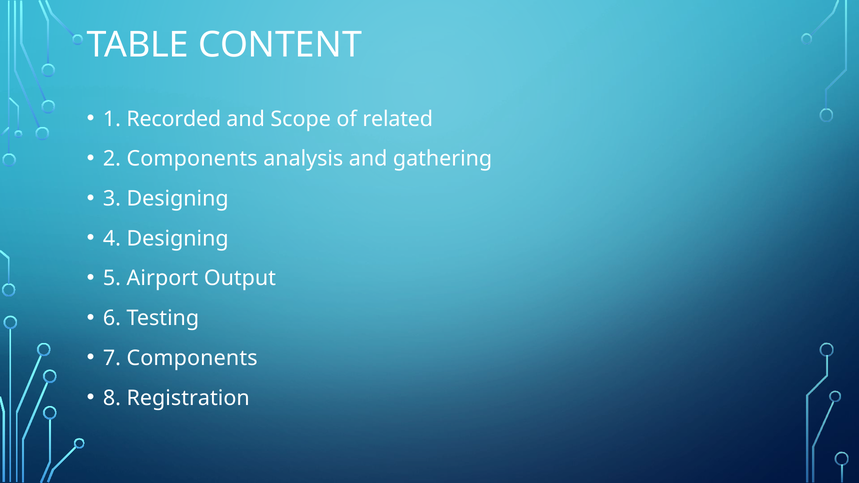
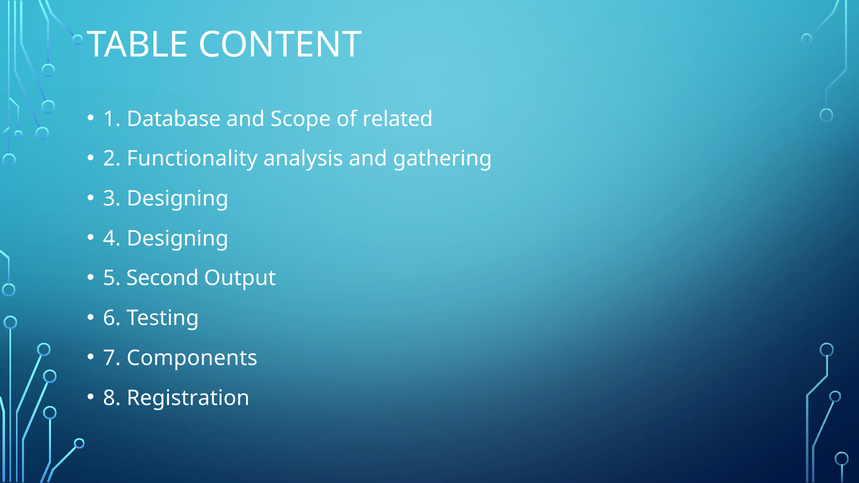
Recorded: Recorded -> Database
2 Components: Components -> Functionality
Airport: Airport -> Second
